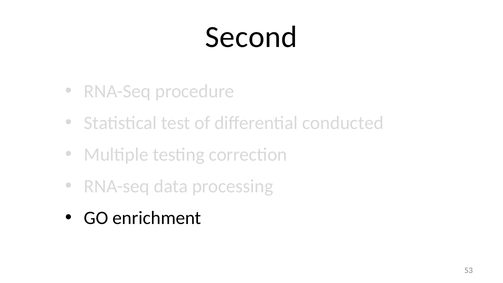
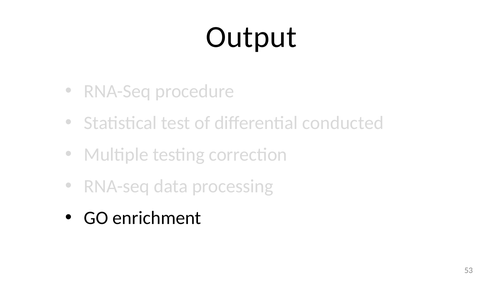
Second: Second -> Output
